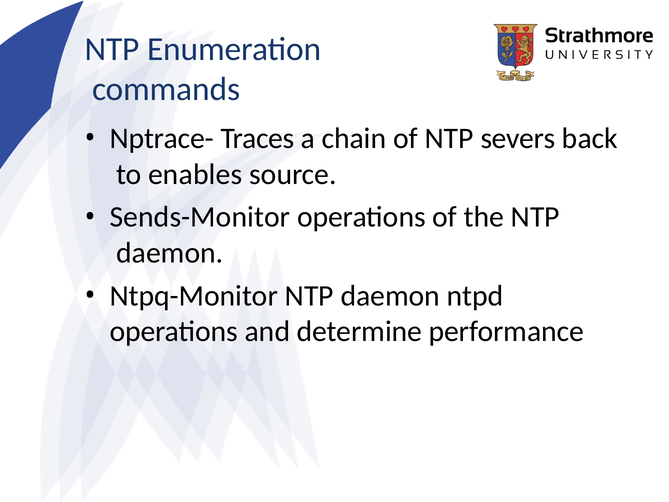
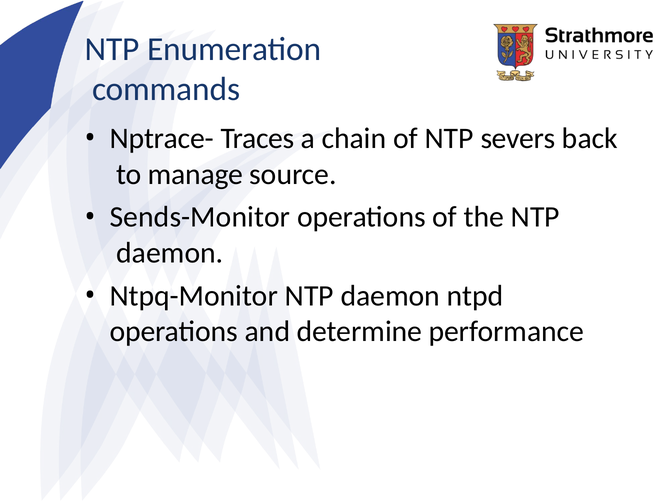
enables: enables -> manage
